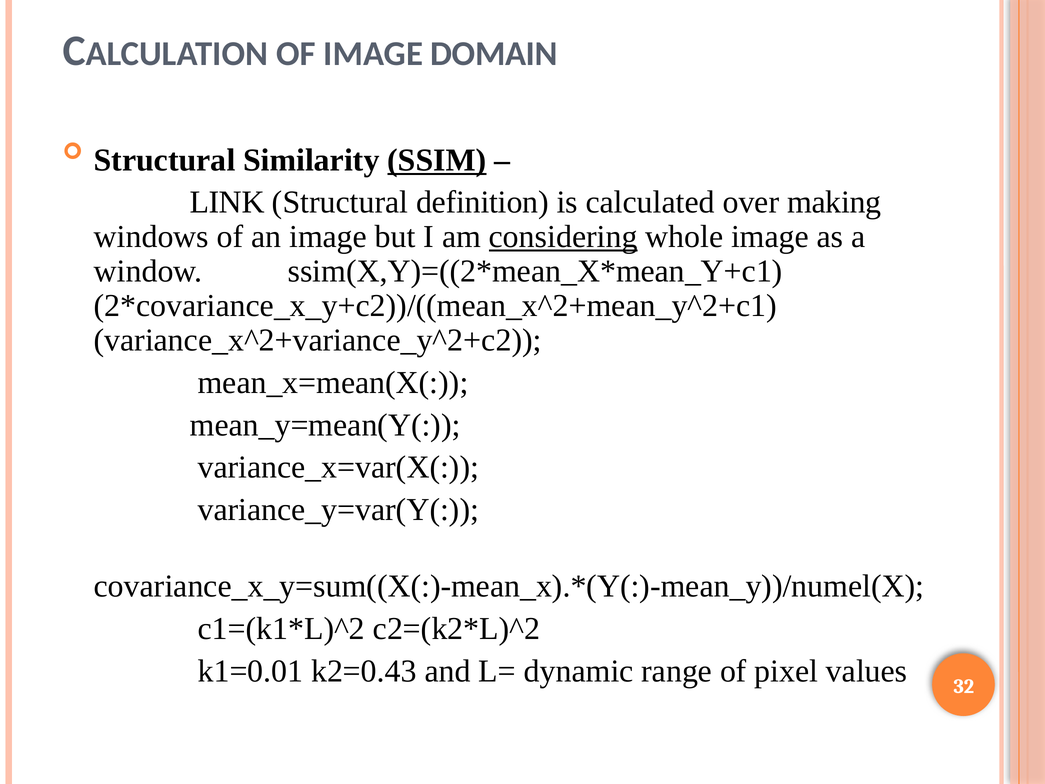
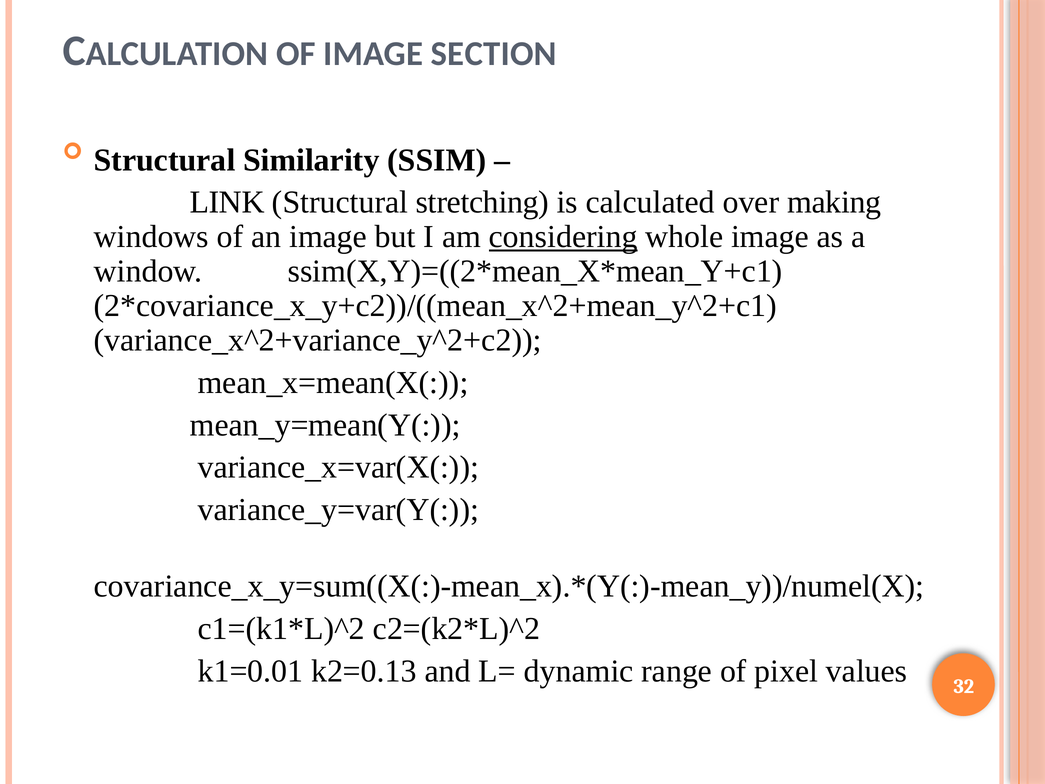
DOMAIN: DOMAIN -> SECTION
SSIM underline: present -> none
definition: definition -> stretching
k2=0.43: k2=0.43 -> k2=0.13
